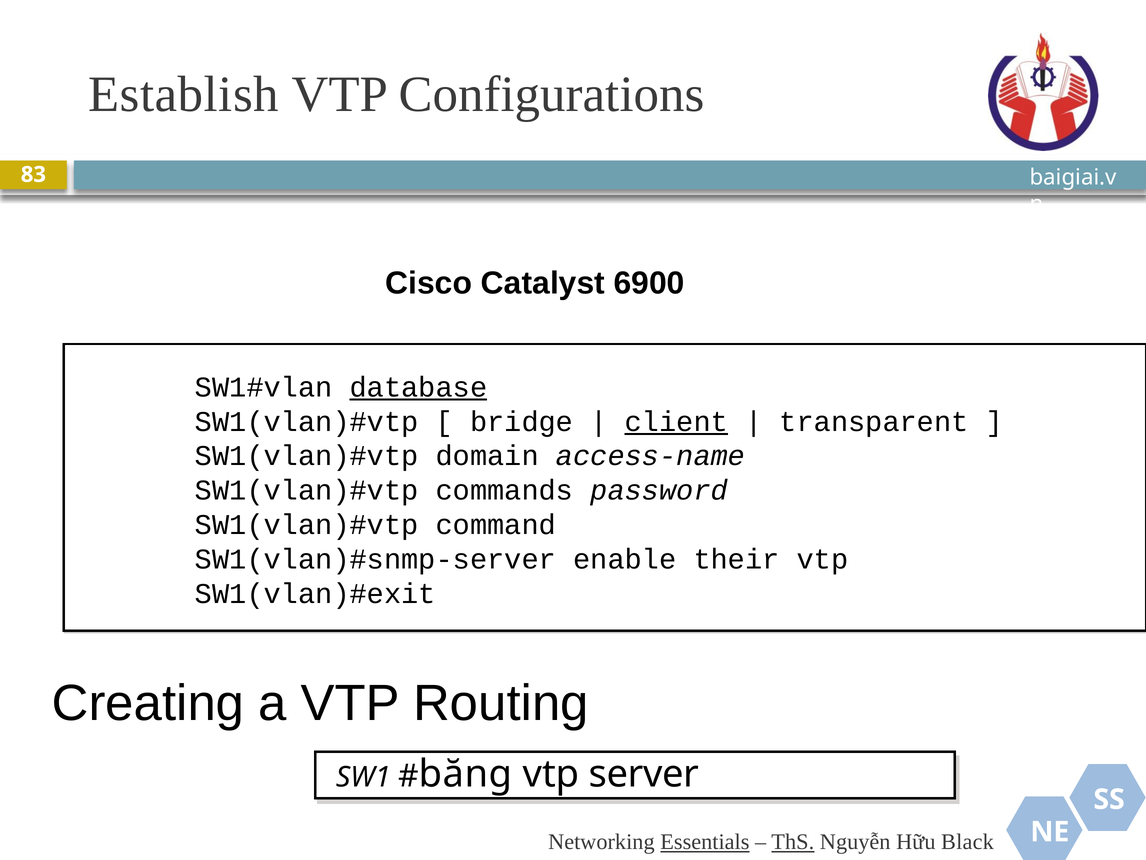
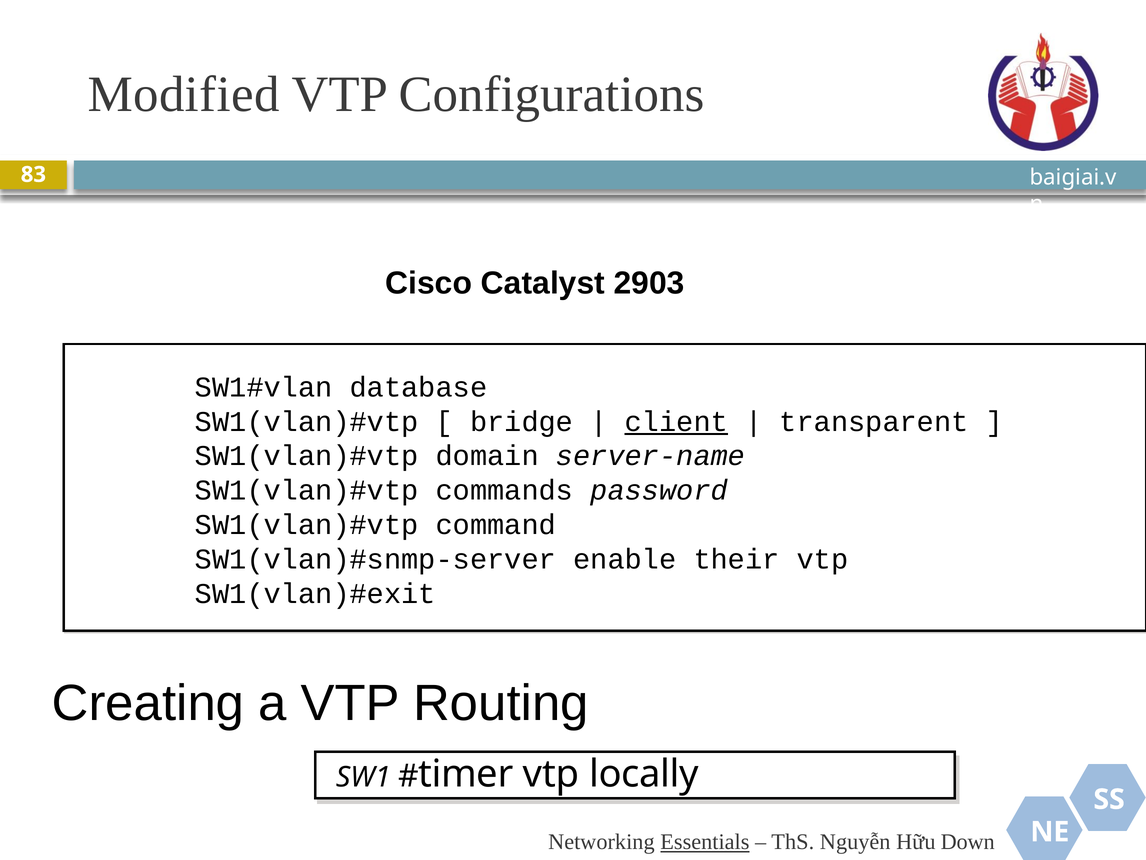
Establish: Establish -> Modified
6900: 6900 -> 2903
database underline: present -> none
access-name: access-name -> server-name
băng: băng -> timer
server: server -> locally
ThS underline: present -> none
Black: Black -> Down
